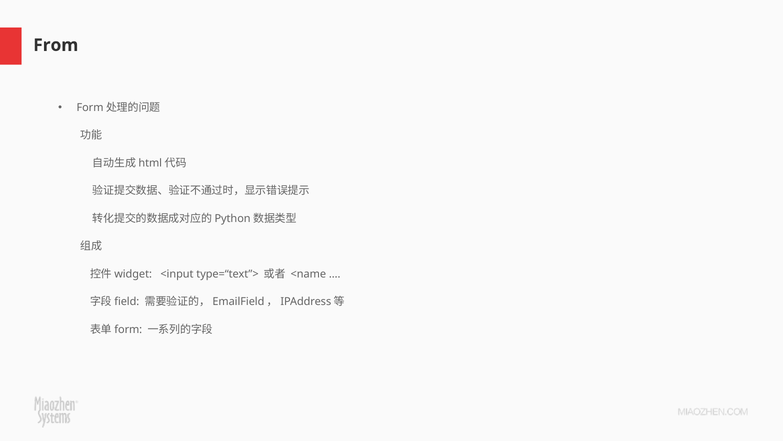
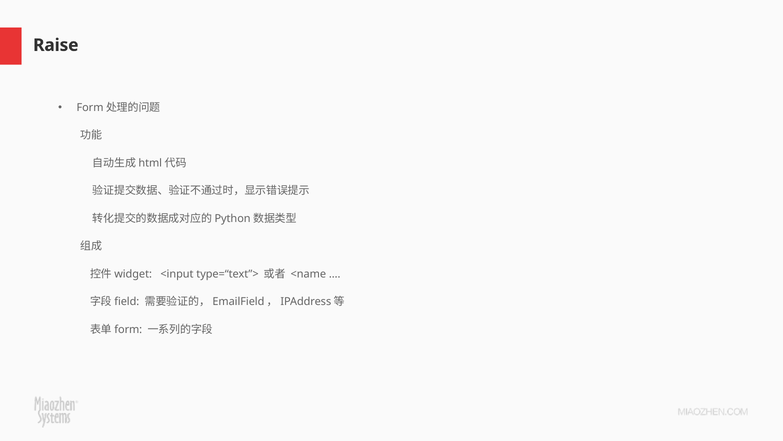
From: From -> Raise
